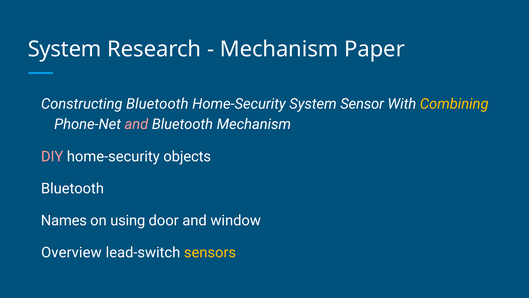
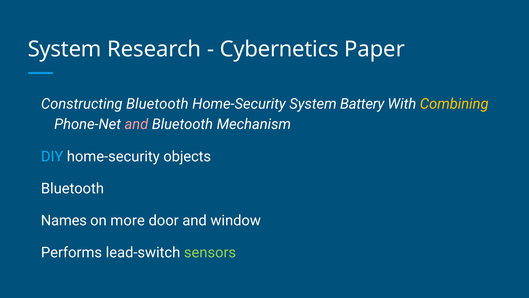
Mechanism at (279, 49): Mechanism -> Cybernetics
Sensor: Sensor -> Battery
DIY colour: pink -> light blue
using: using -> more
Overview: Overview -> Performs
sensors colour: yellow -> light green
